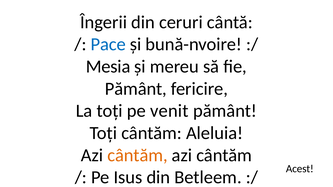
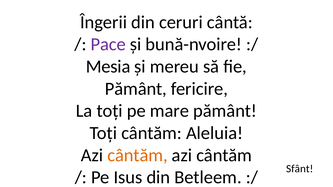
Pace colour: blue -> purple
venit: venit -> mare
Acest: Acest -> Sfânt
